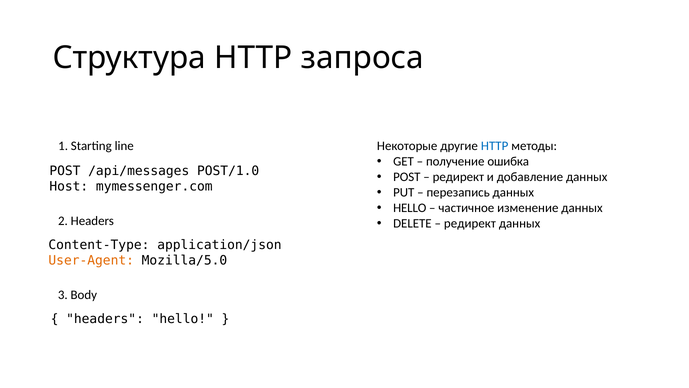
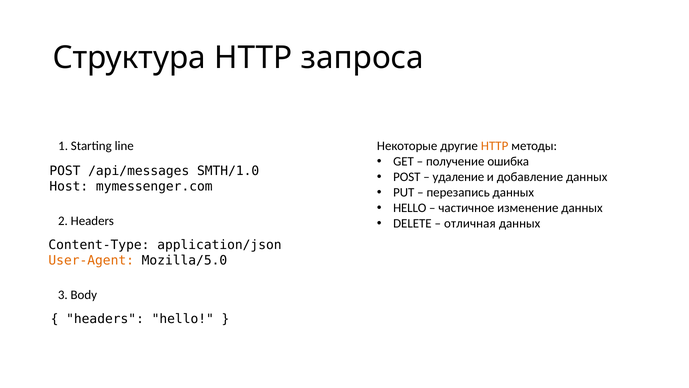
HTTP at (495, 146) colour: blue -> orange
POST/1.0: POST/1.0 -> SMTH/1.0
редирект at (458, 177): редирект -> удаление
редирект at (470, 223): редирект -> отличная
